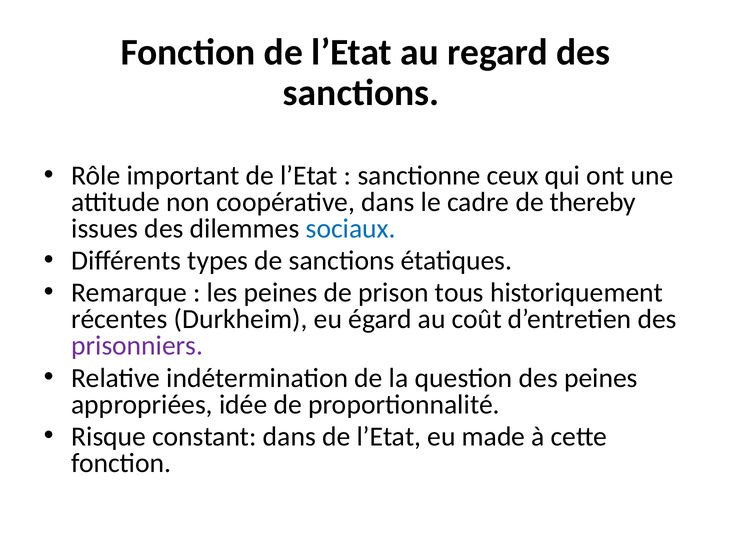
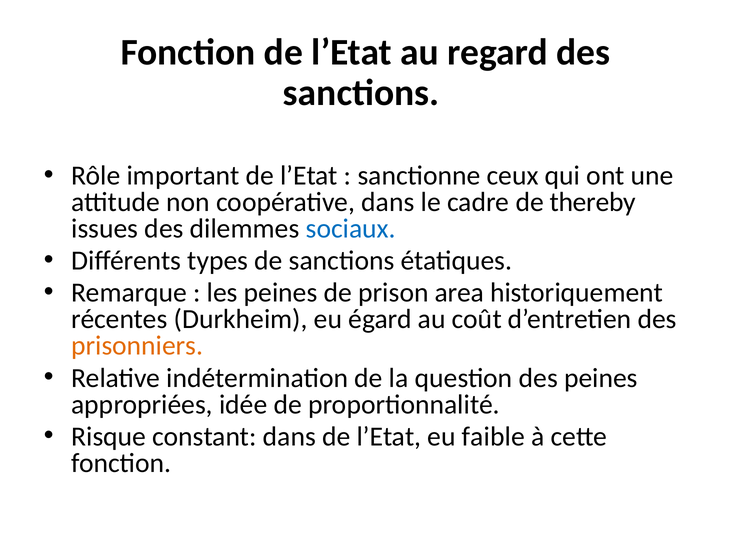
tous: tous -> area
prisonniers colour: purple -> orange
made: made -> faible
